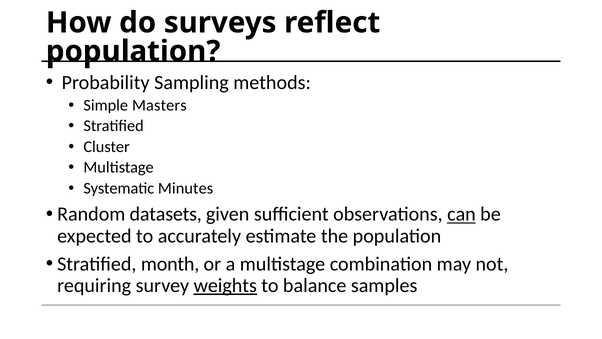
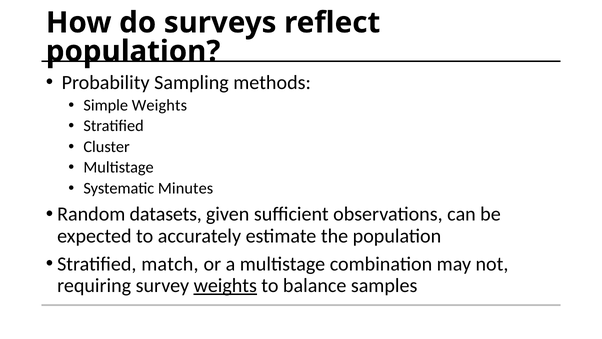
Simple Masters: Masters -> Weights
can underline: present -> none
month: month -> match
